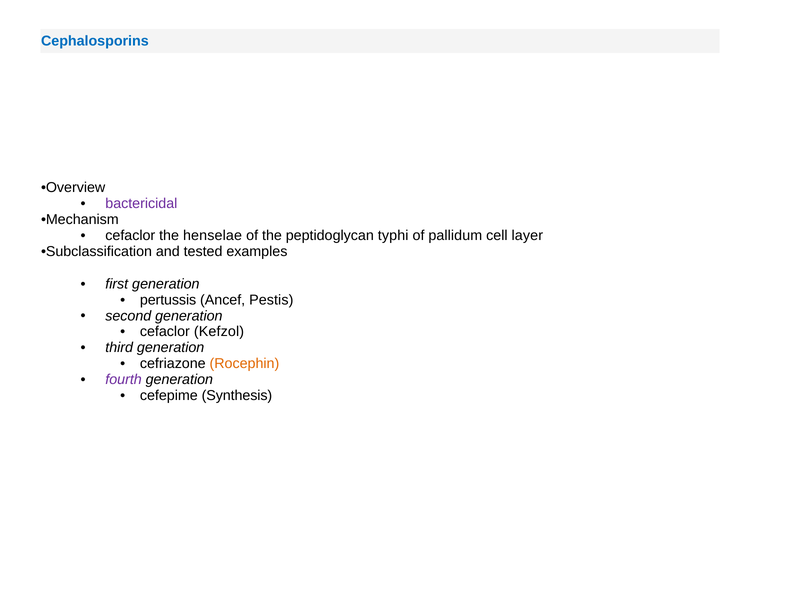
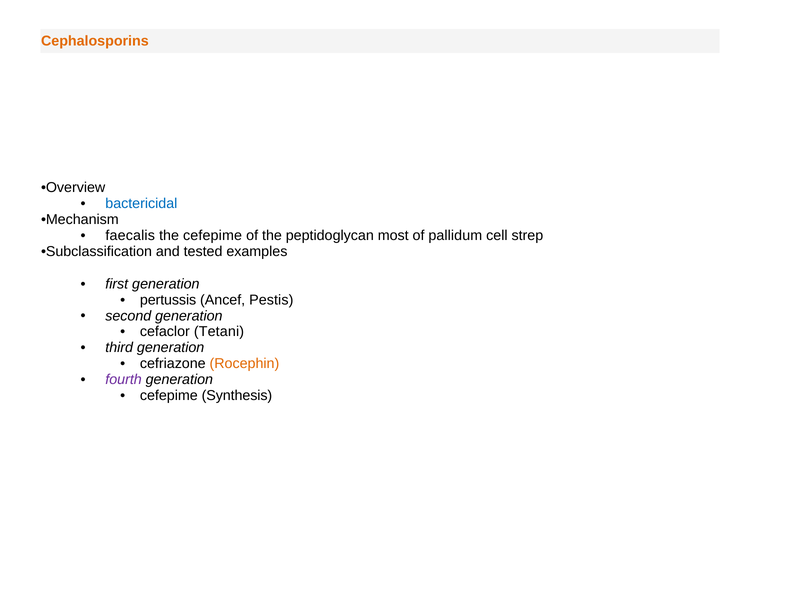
Cephalosporins colour: blue -> orange
bactericidal colour: purple -> blue
cefaclor at (130, 236): cefaclor -> faecalis
the henselae: henselae -> cefepime
typhi: typhi -> most
layer: layer -> strep
Kefzol: Kefzol -> Tetani
